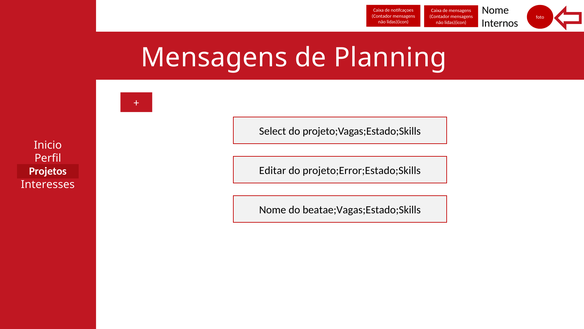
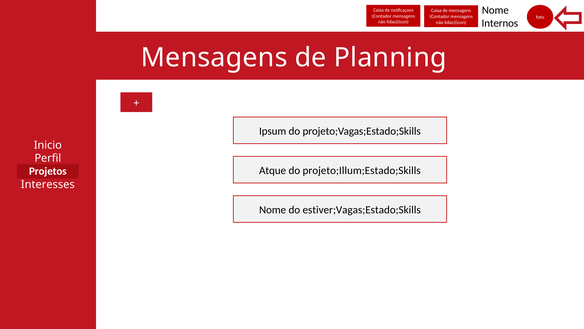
Select: Select -> Ipsum
Editar: Editar -> Atque
projeto;Error;Estado;Skills: projeto;Error;Estado;Skills -> projeto;Illum;Estado;Skills
beatae;Vagas;Estado;Skills: beatae;Vagas;Estado;Skills -> estiver;Vagas;Estado;Skills
